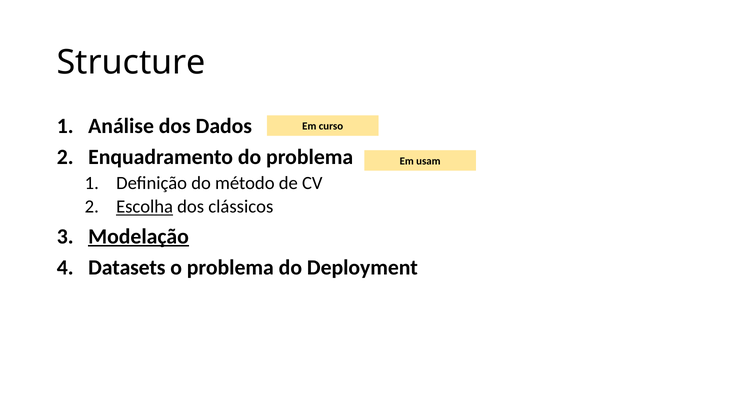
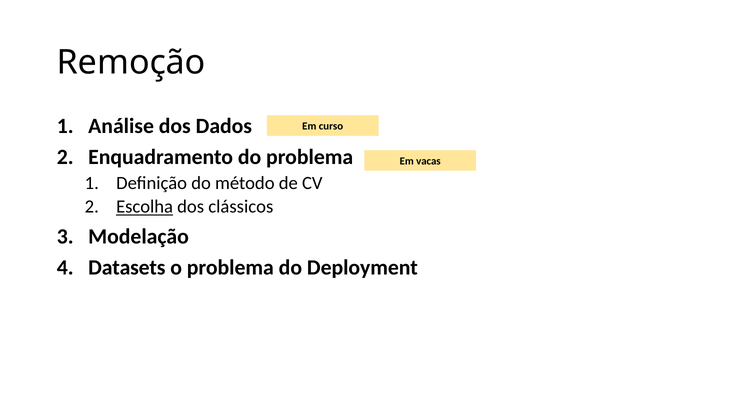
Structure: Structure -> Remoção
usam: usam -> vacas
Modelação underline: present -> none
